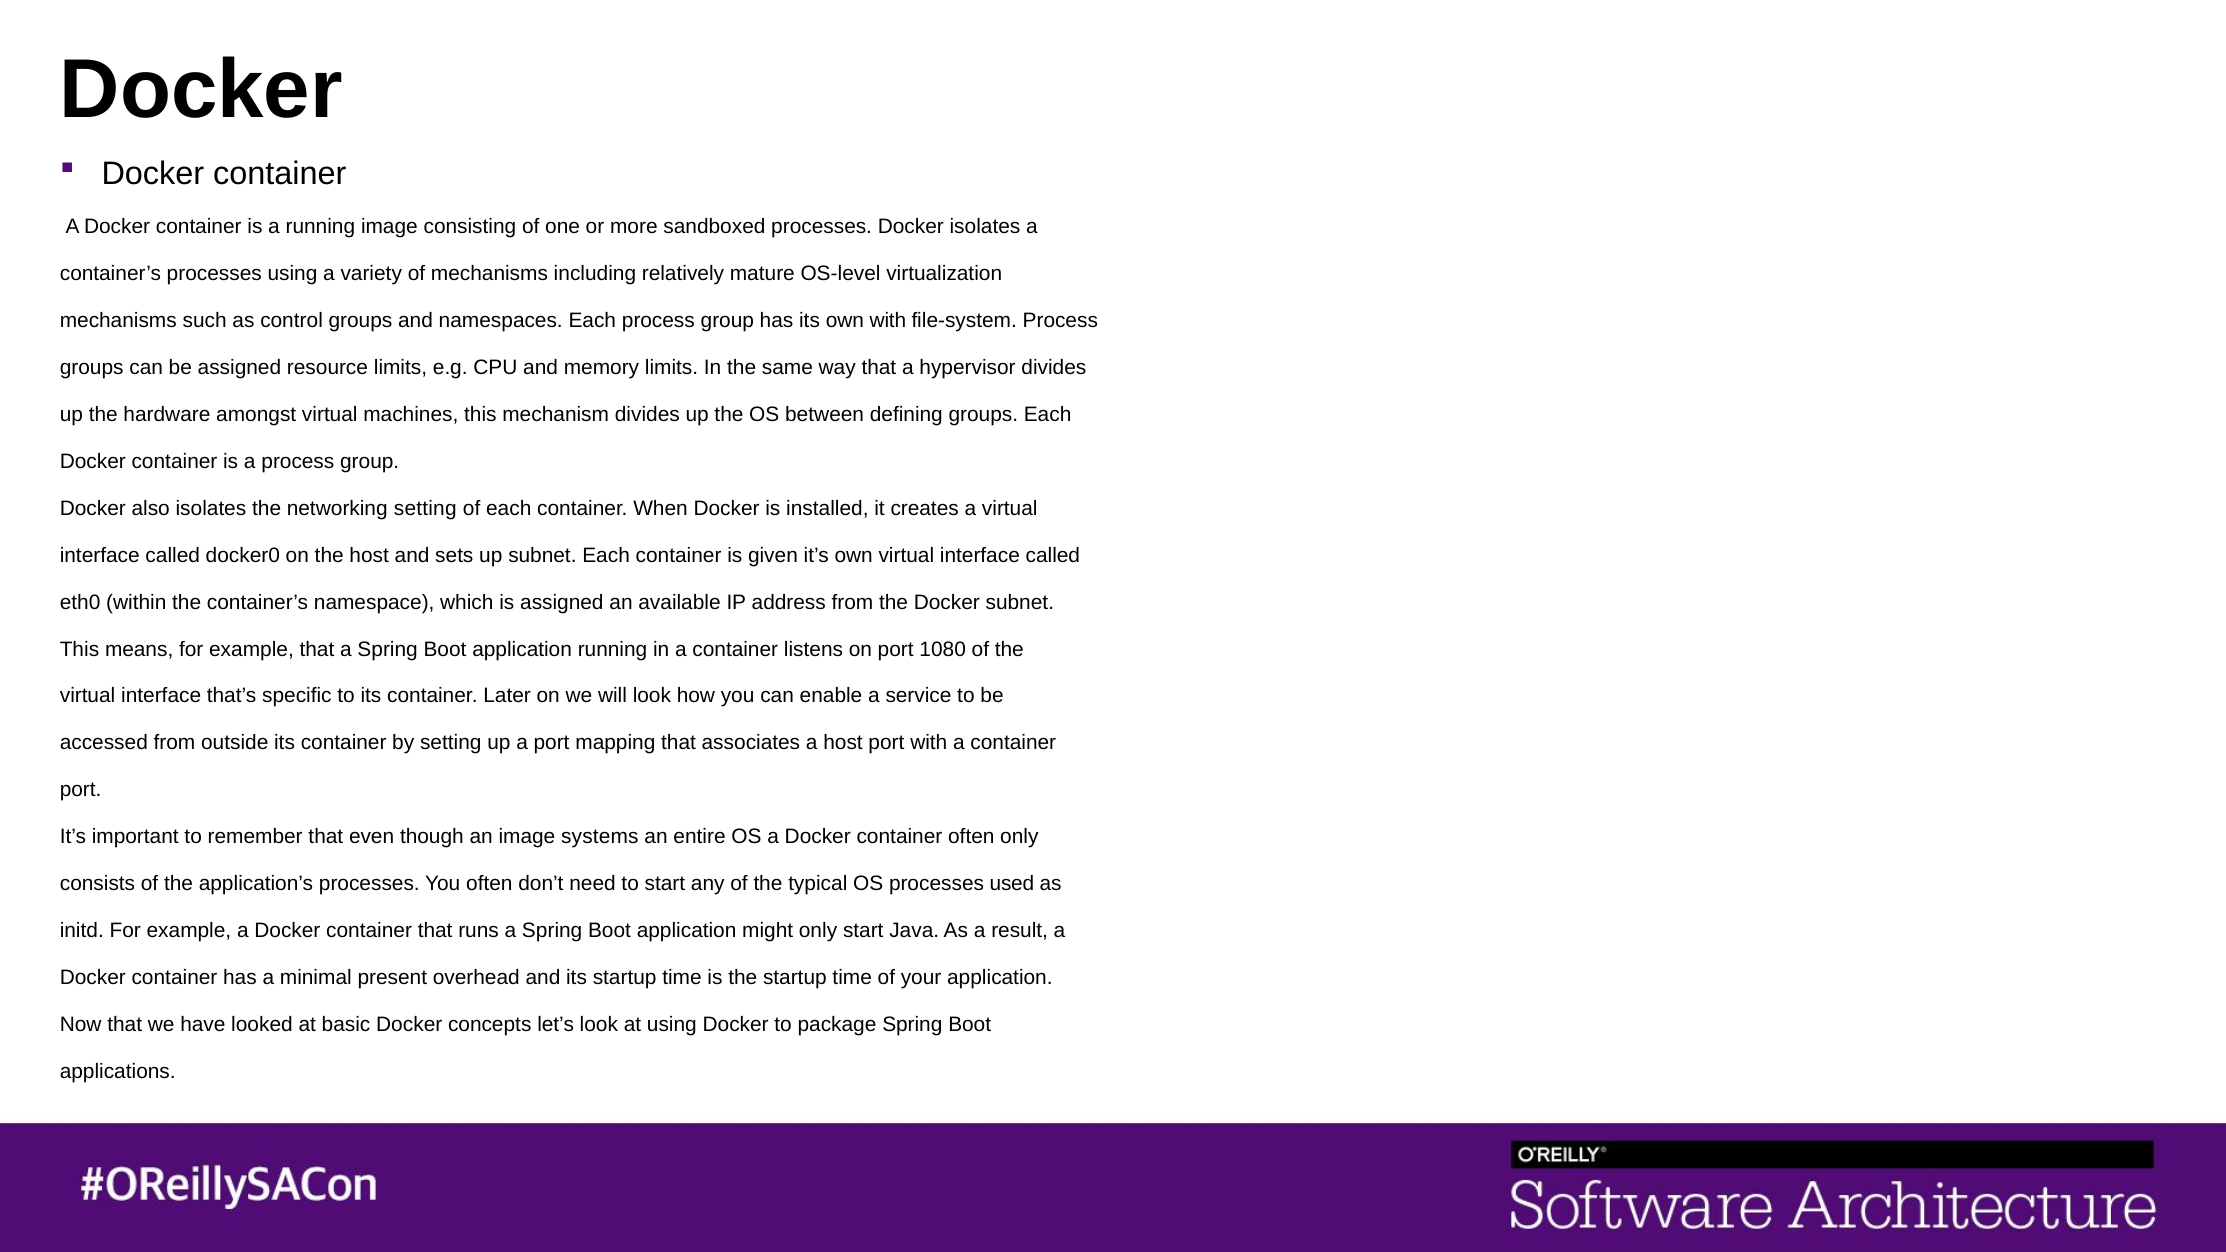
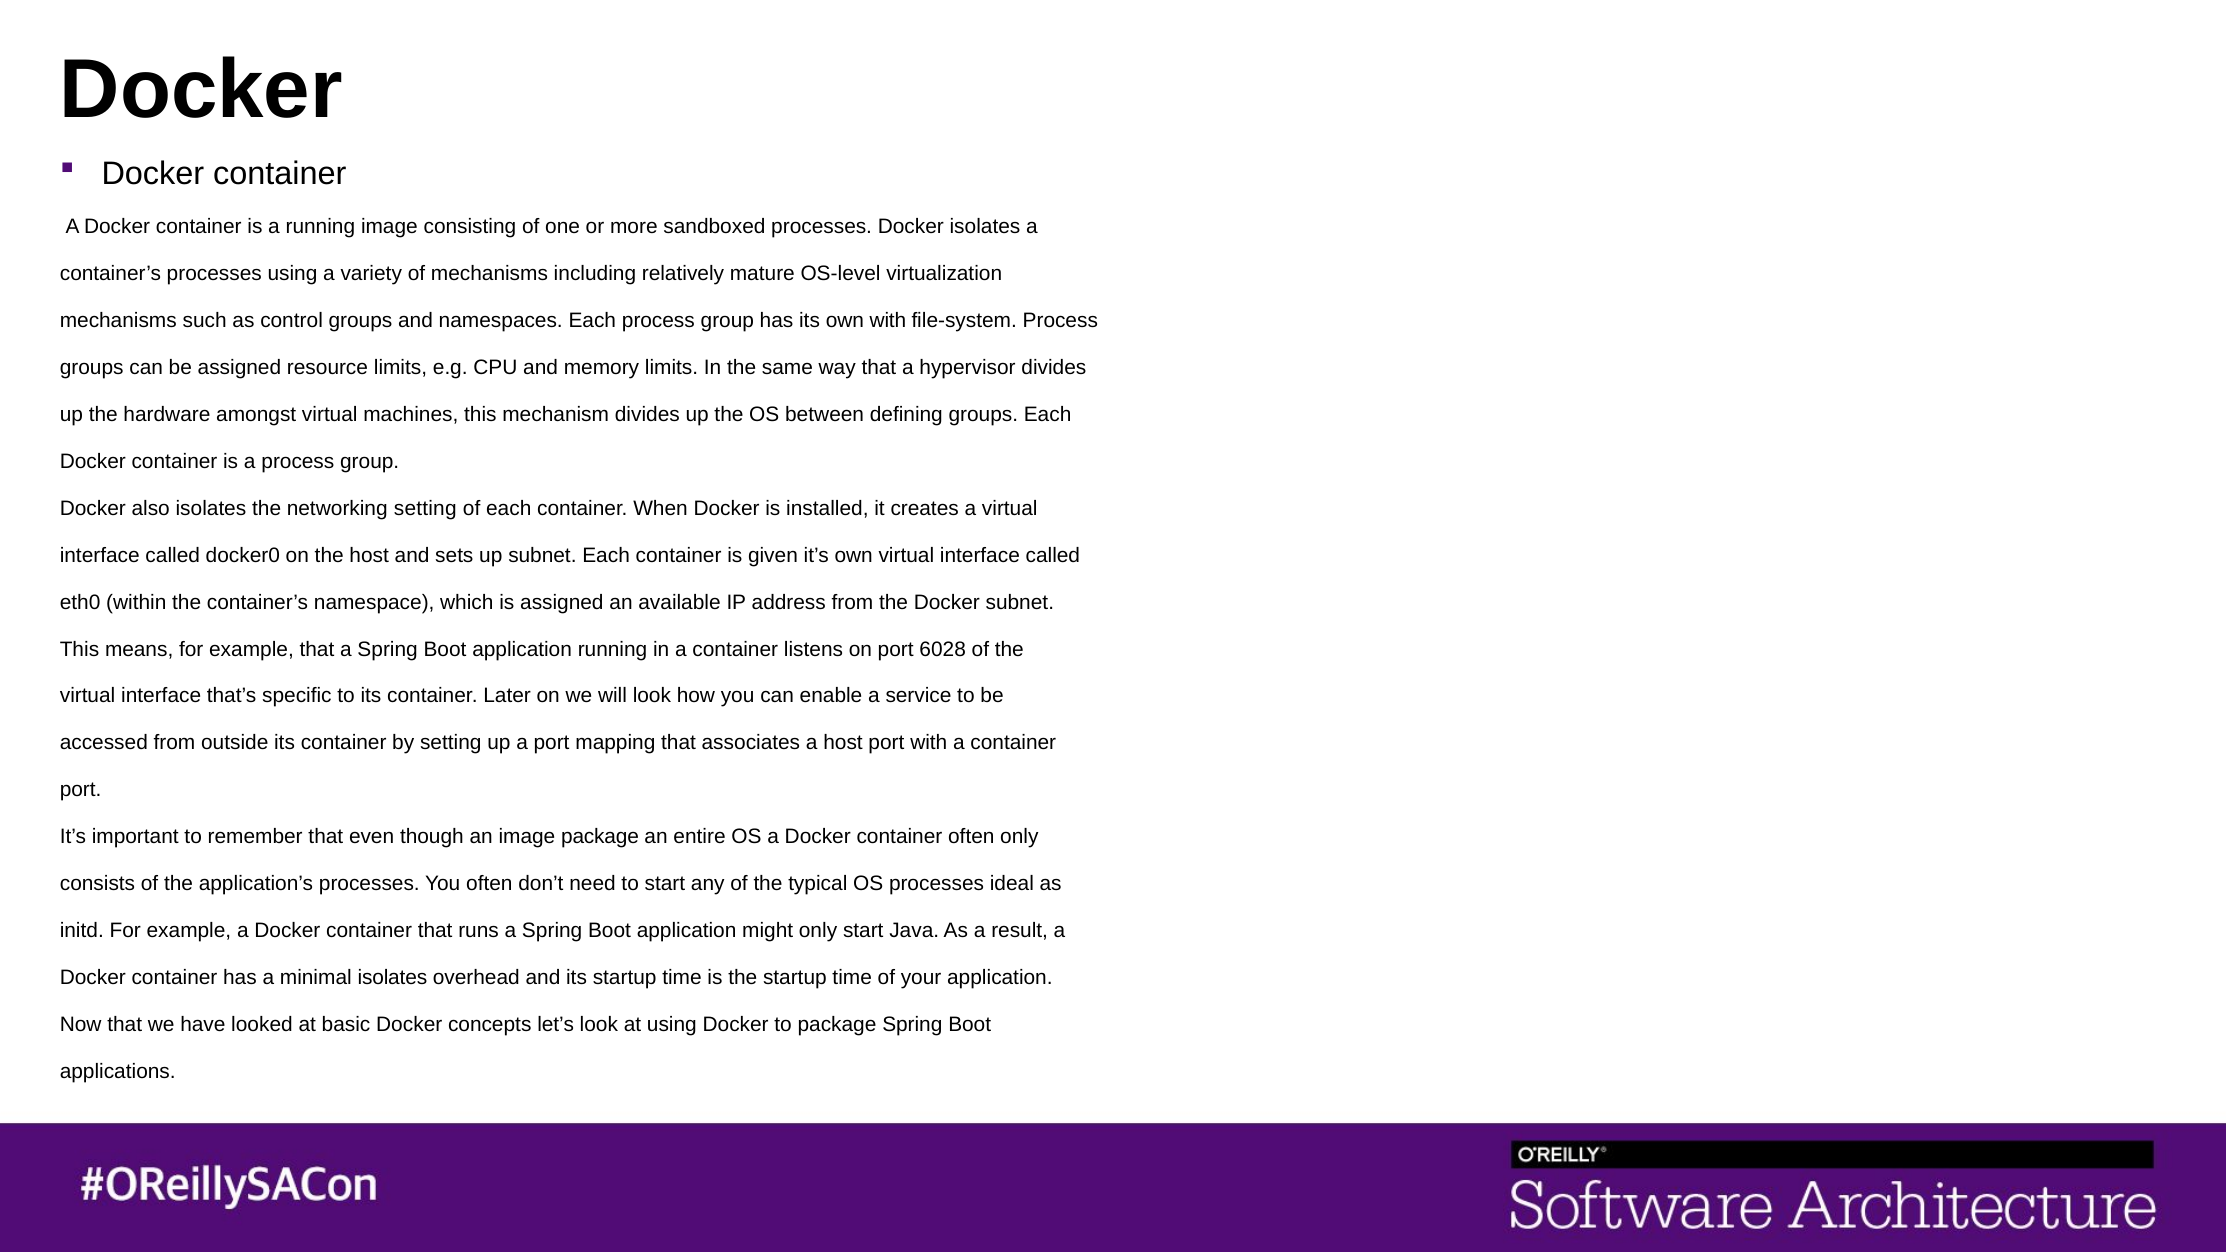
1080: 1080 -> 6028
image systems: systems -> package
used: used -> ideal
minimal present: present -> isolates
